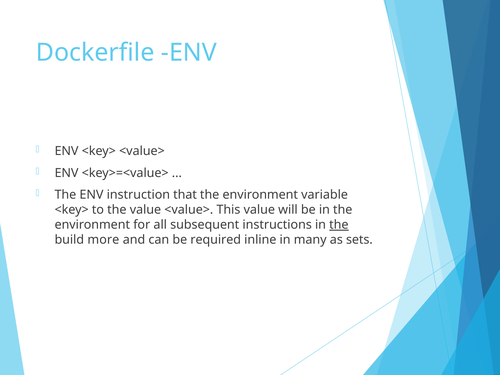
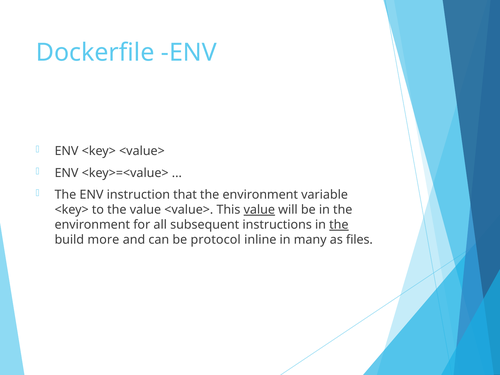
value at (259, 210) underline: none -> present
required: required -> protocol
sets: sets -> files
